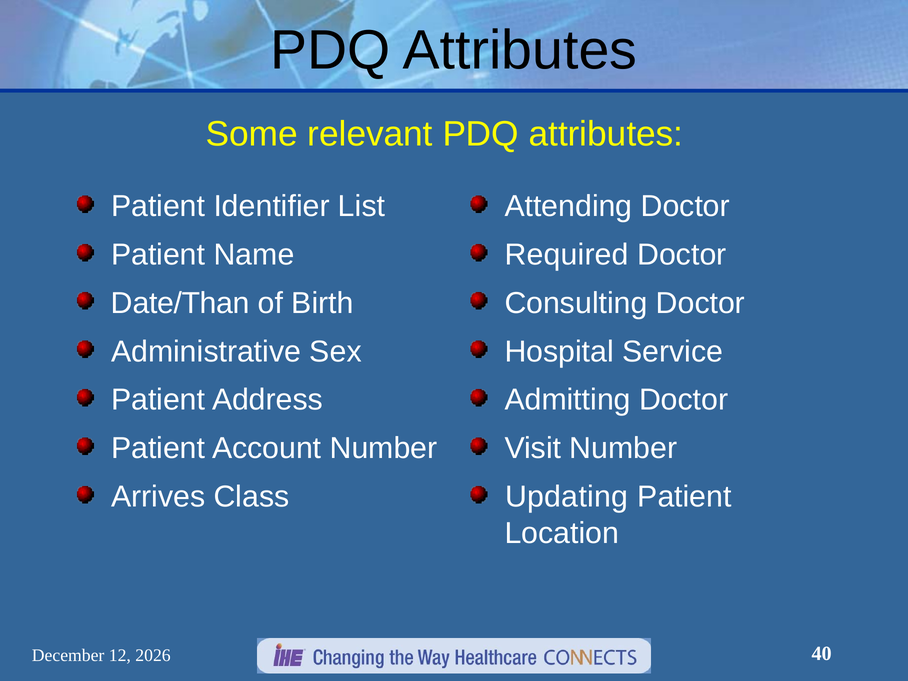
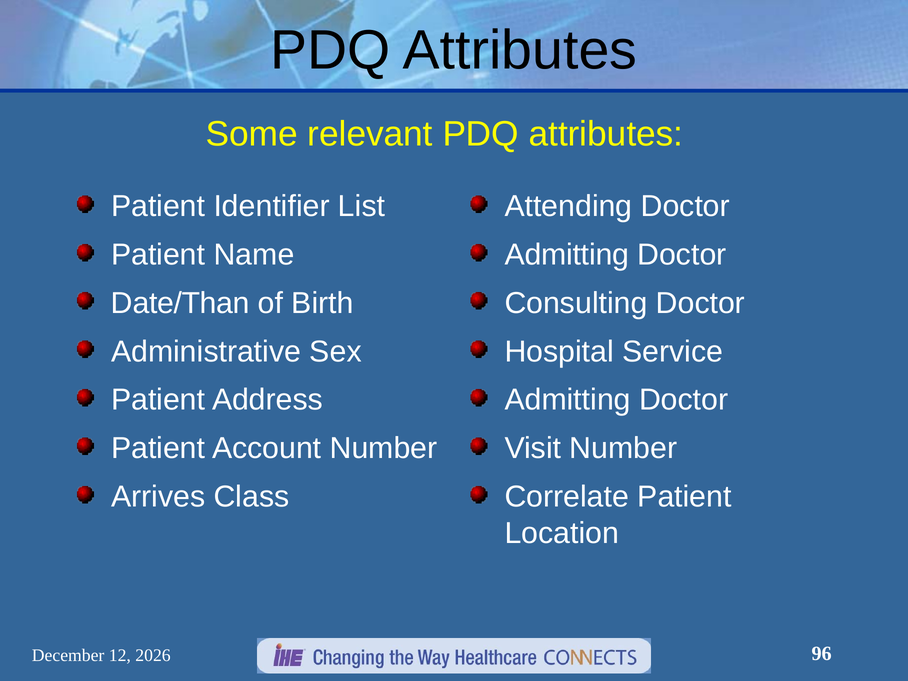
Required at (567, 255): Required -> Admitting
Updating: Updating -> Correlate
40: 40 -> 96
